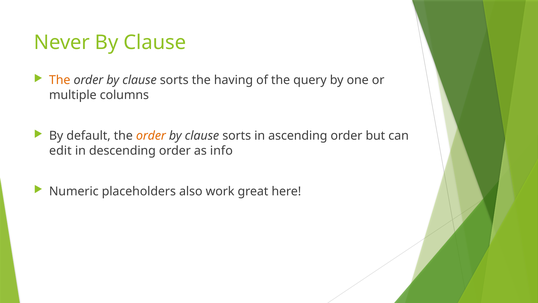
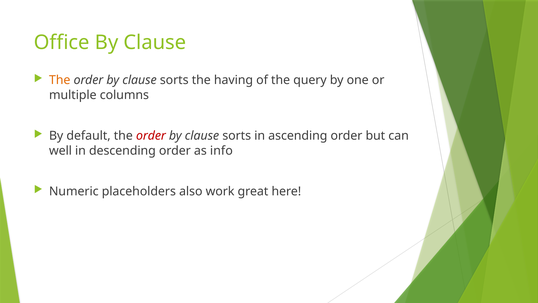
Never: Never -> Office
order at (151, 136) colour: orange -> red
edit: edit -> well
